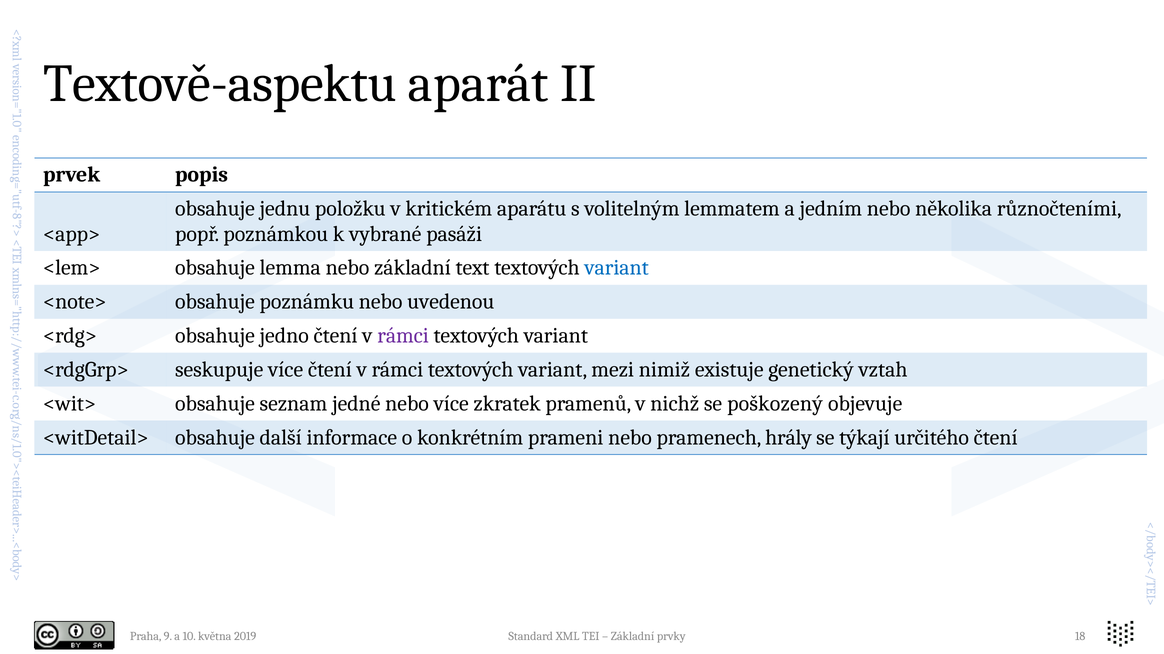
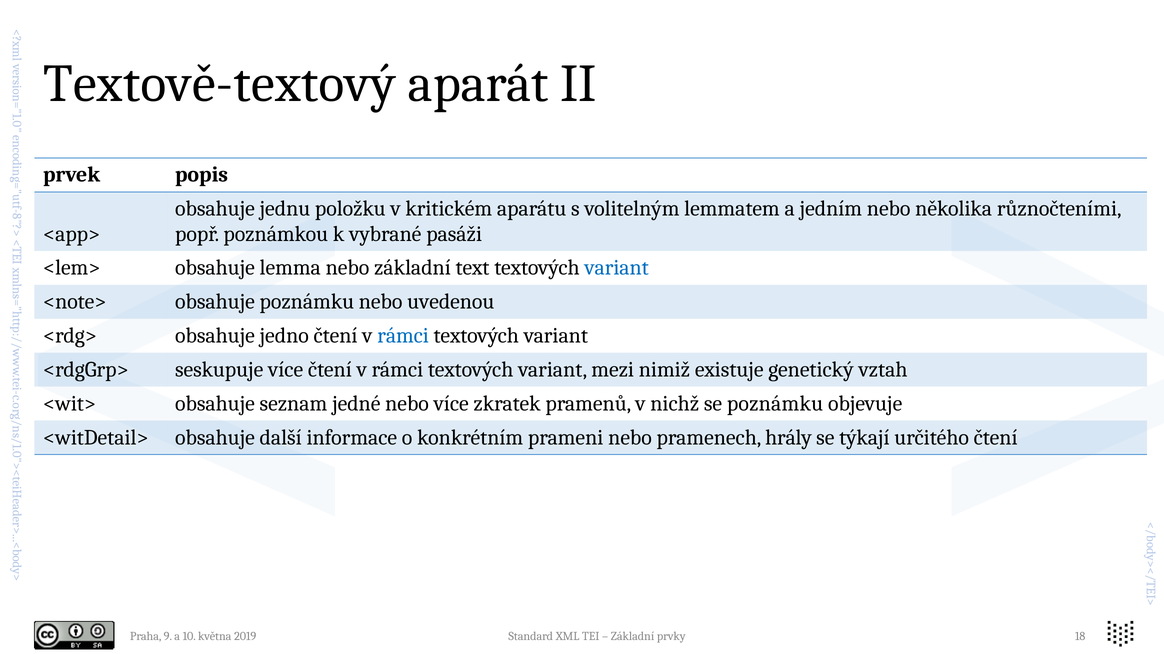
Textově-aspektu: Textově-aspektu -> Textově-textový
rámci at (403, 336) colour: purple -> blue
se poškozený: poškozený -> poznámku
